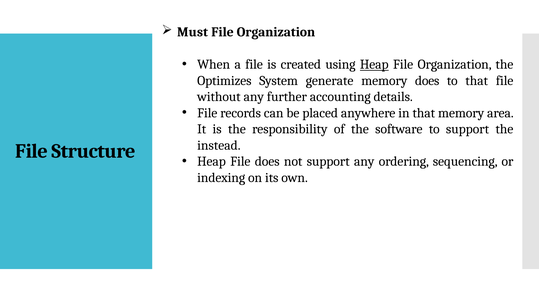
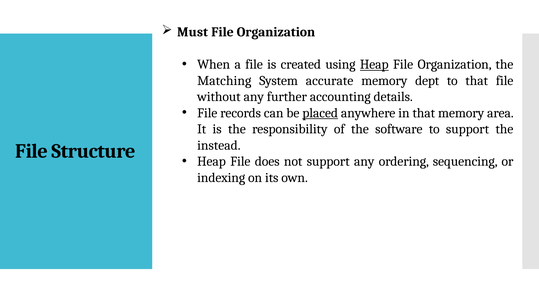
Optimizes: Optimizes -> Matching
generate: generate -> accurate
memory does: does -> dept
placed underline: none -> present
